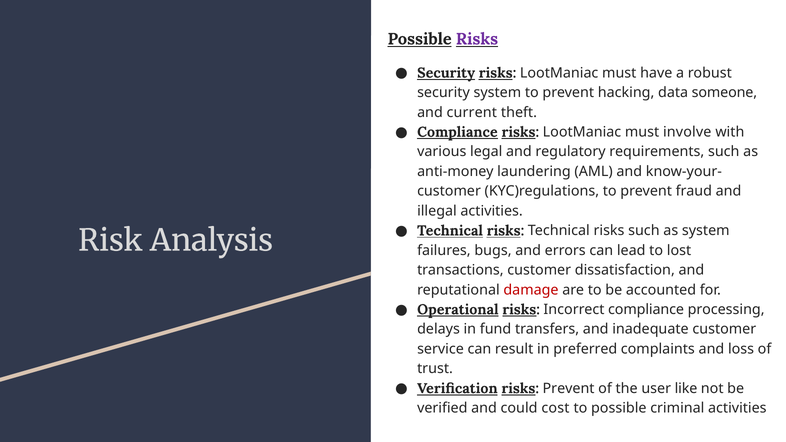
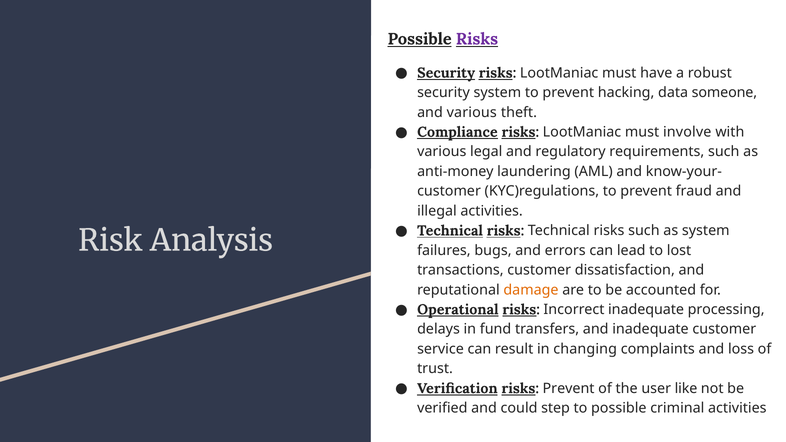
and current: current -> various
damage colour: red -> orange
Incorrect compliance: compliance -> inadequate
preferred: preferred -> changing
cost: cost -> step
